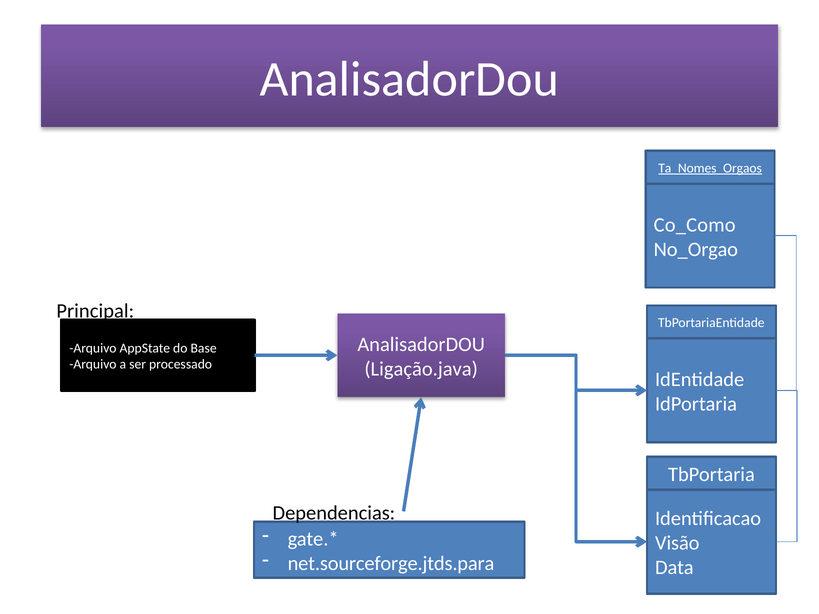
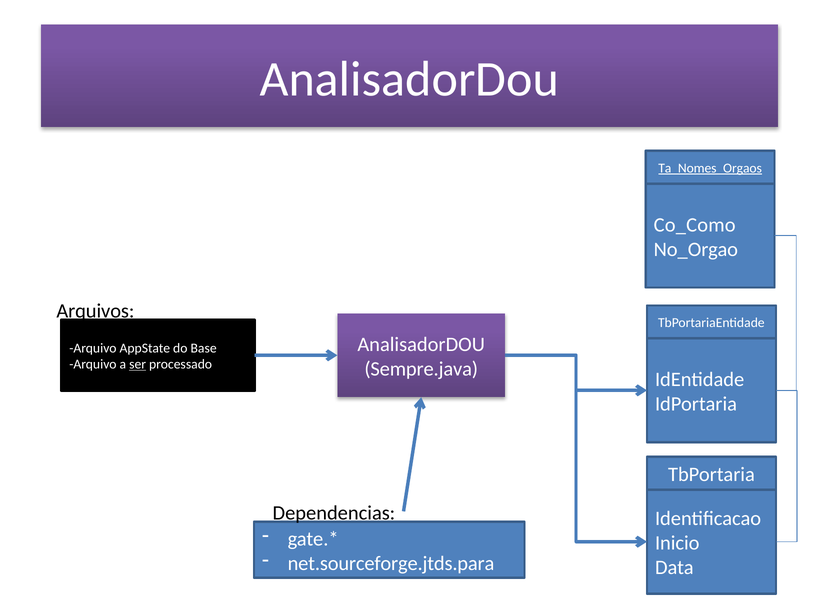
Principal: Principal -> Arquivos
ser underline: none -> present
Ligação.java: Ligação.java -> Sempre.java
Visão: Visão -> Inicio
